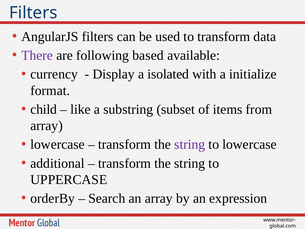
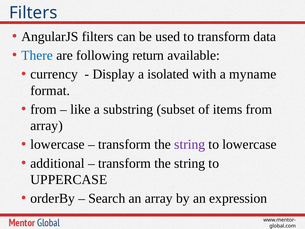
There colour: purple -> blue
based: based -> return
initialize: initialize -> myname
child at (44, 109): child -> from
